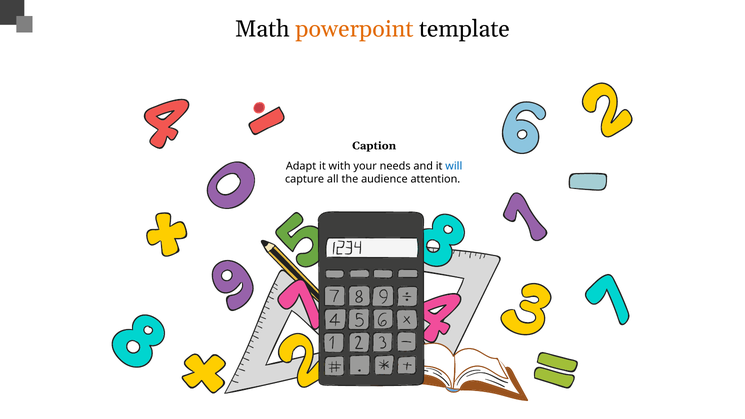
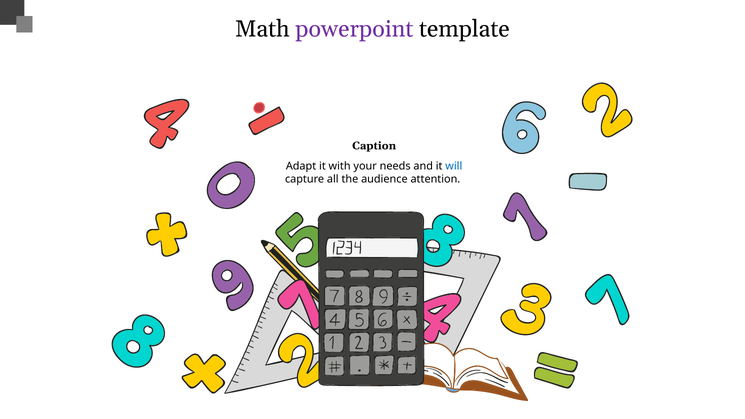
powerpoint colour: orange -> purple
